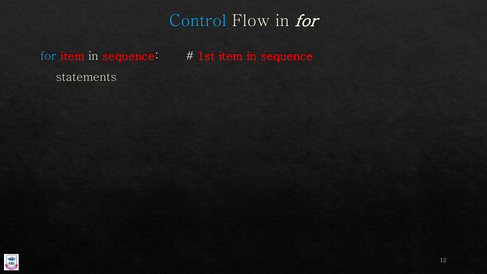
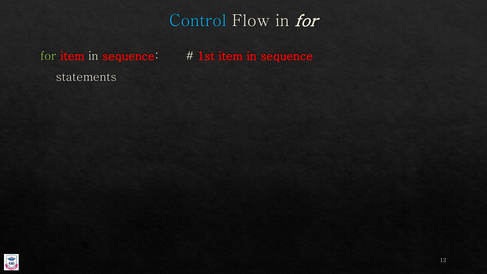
for at (48, 56) colour: light blue -> light green
